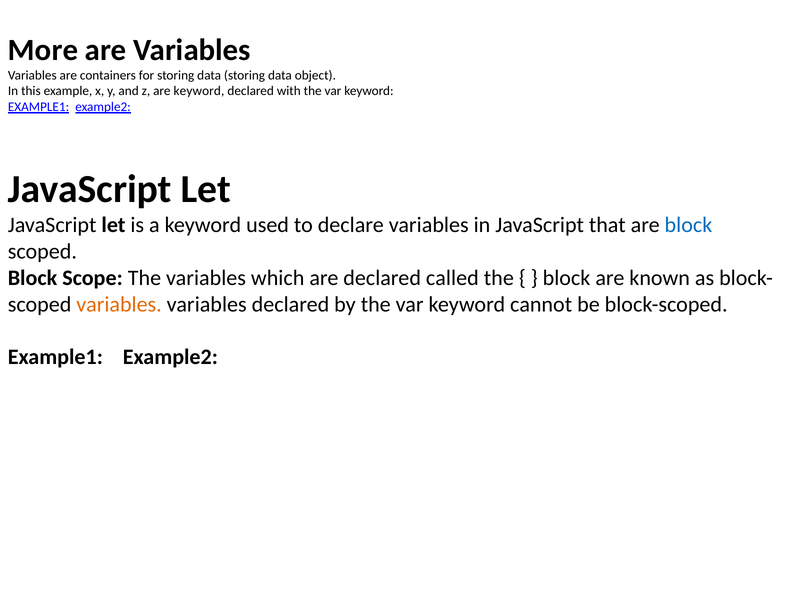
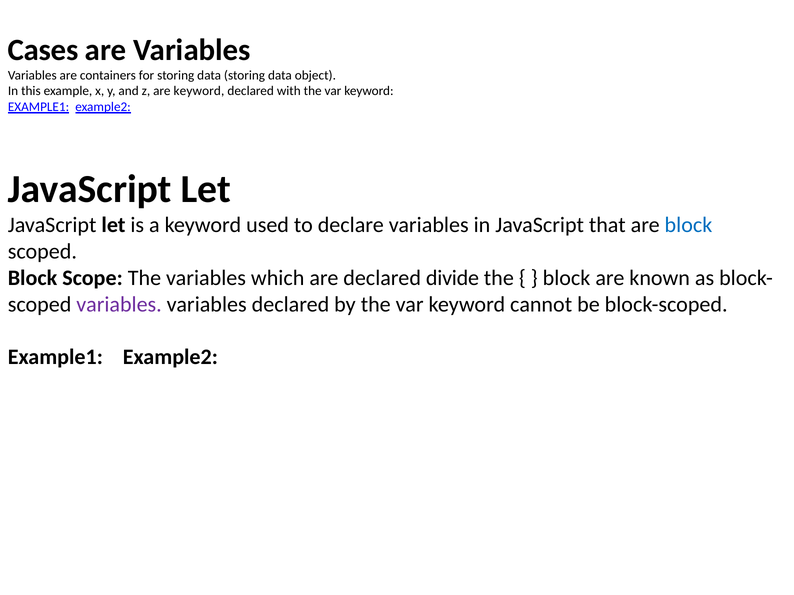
More: More -> Cases
called: called -> divide
variables at (119, 305) colour: orange -> purple
